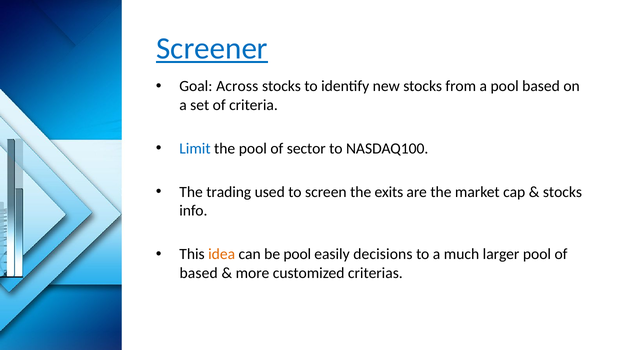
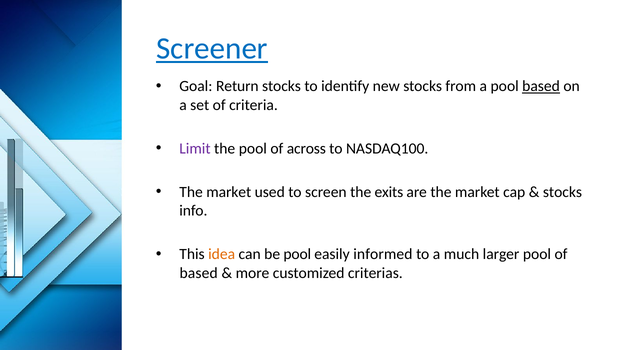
Across: Across -> Return
based at (541, 86) underline: none -> present
Limit colour: blue -> purple
sector: sector -> across
trading at (229, 192): trading -> market
decisions: decisions -> informed
